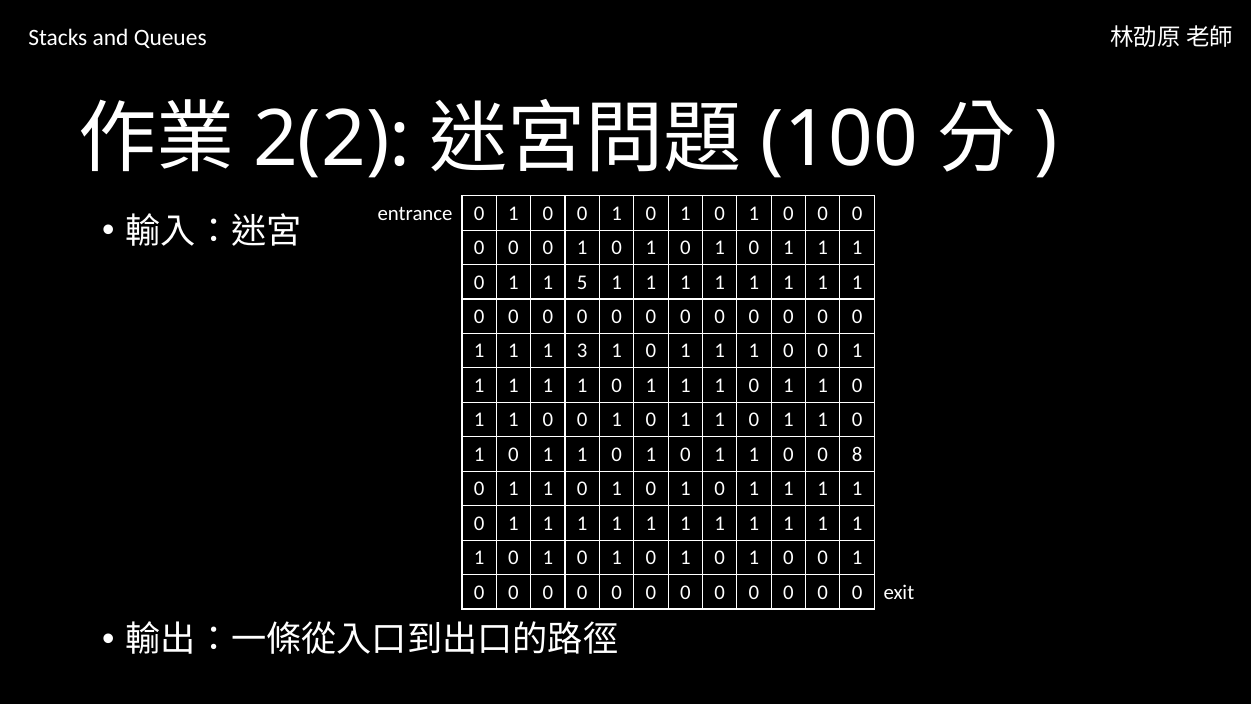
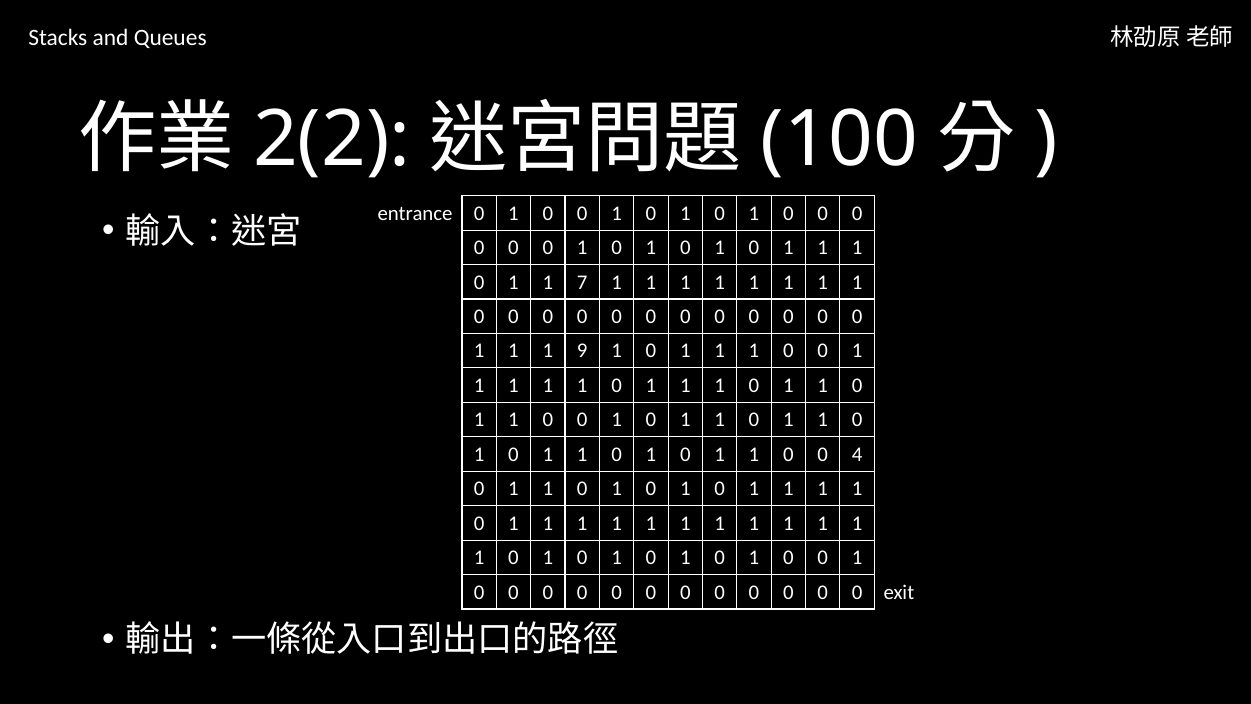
5: 5 -> 7
3: 3 -> 9
8: 8 -> 4
